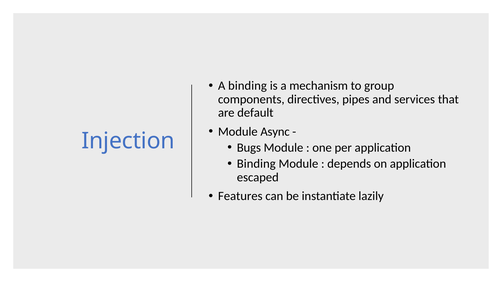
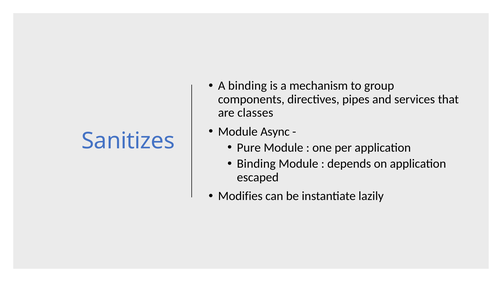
default: default -> classes
Injection: Injection -> Sanitizes
Bugs: Bugs -> Pure
Features: Features -> Modifies
